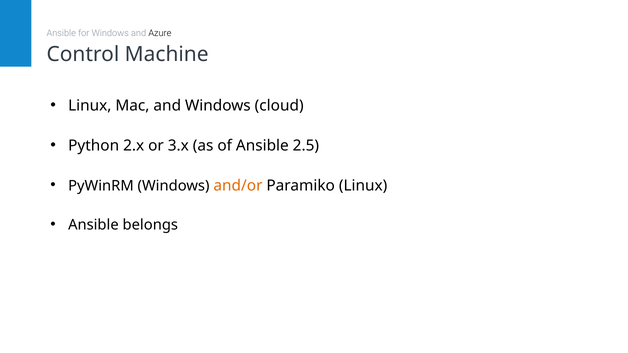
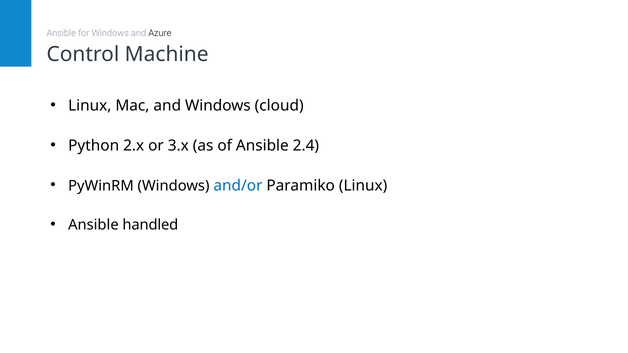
2.5: 2.5 -> 2.4
and/or colour: orange -> blue
belongs: belongs -> handled
